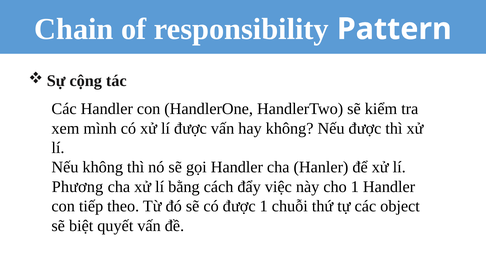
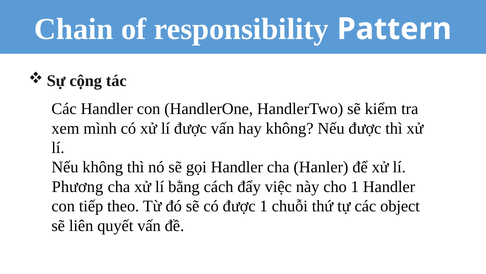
biệt: biệt -> liên
